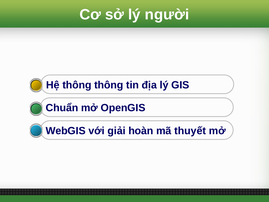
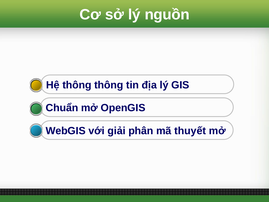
người: người -> nguồn
hoàn: hoàn -> phân
